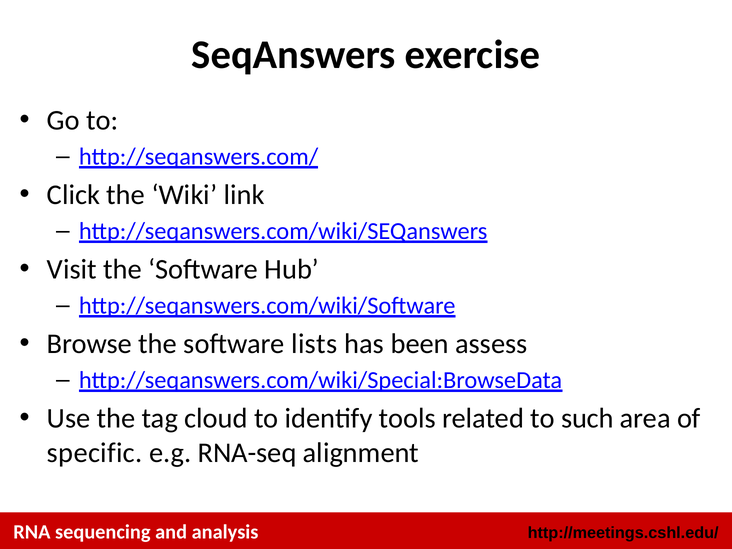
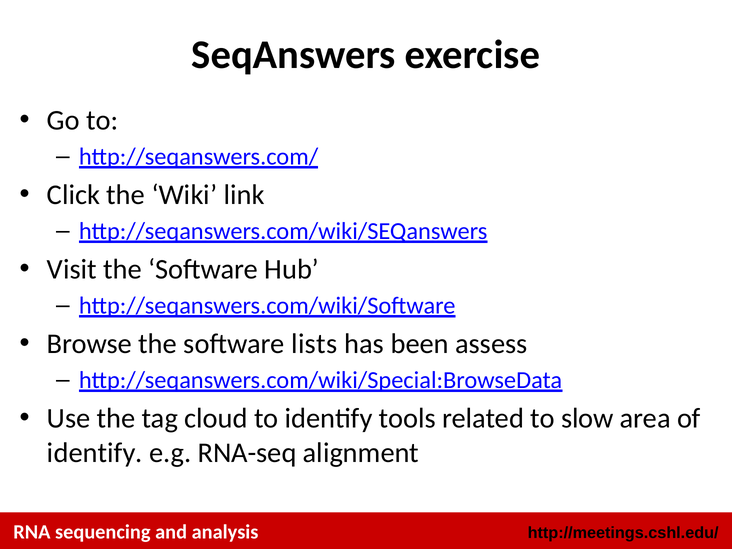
such: such -> slow
specific at (95, 453): specific -> identify
